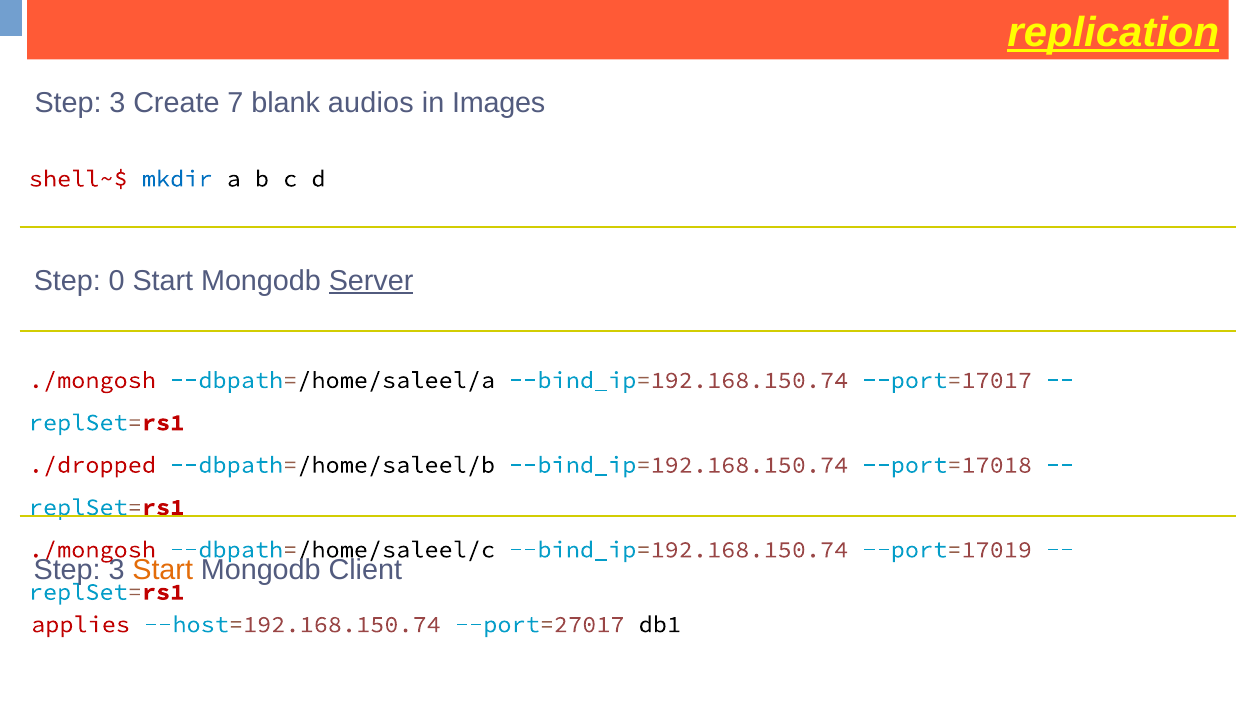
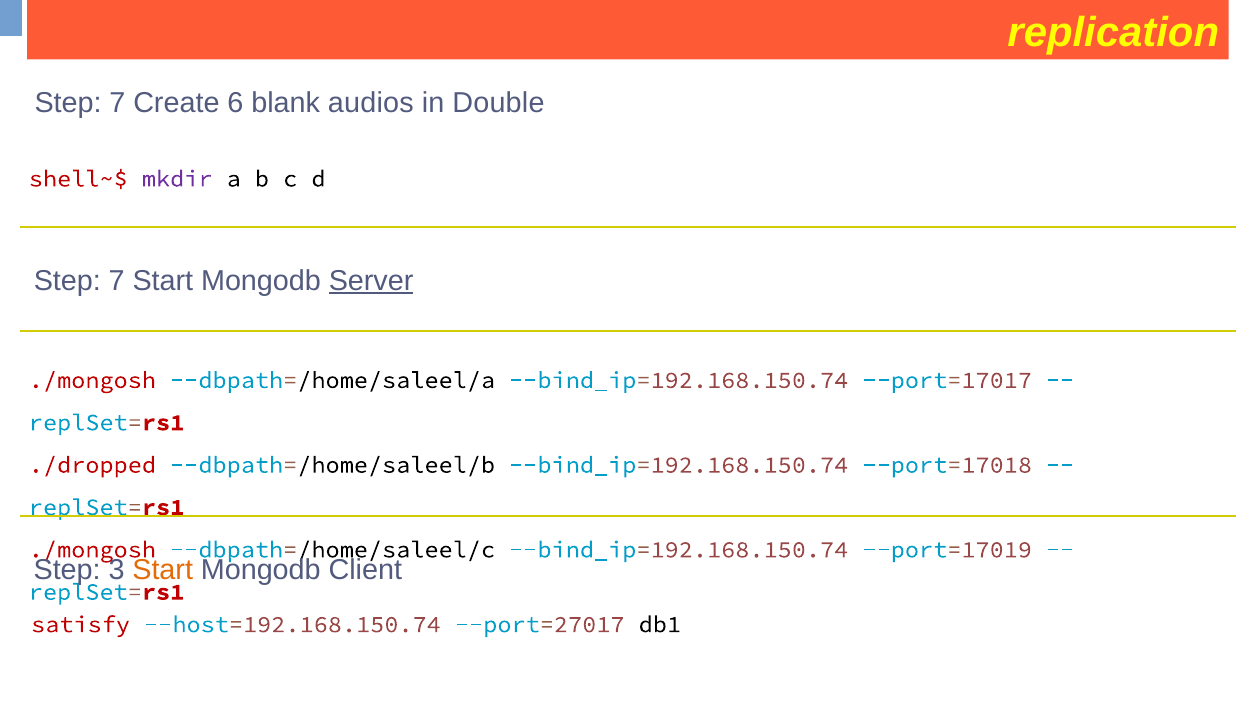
replication underline: present -> none
3 at (117, 103): 3 -> 7
7: 7 -> 6
Images: Images -> Double
mkdir colour: blue -> purple
0 at (117, 281): 0 -> 7
applies: applies -> satisfy
